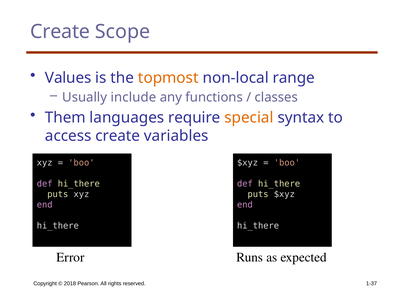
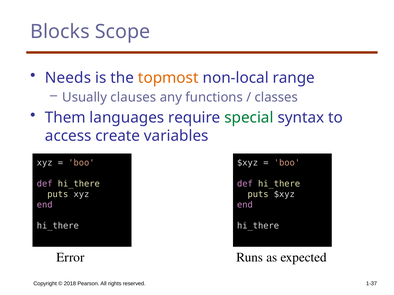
Create at (60, 32): Create -> Blocks
Values: Values -> Needs
include: include -> clauses
special colour: orange -> green
